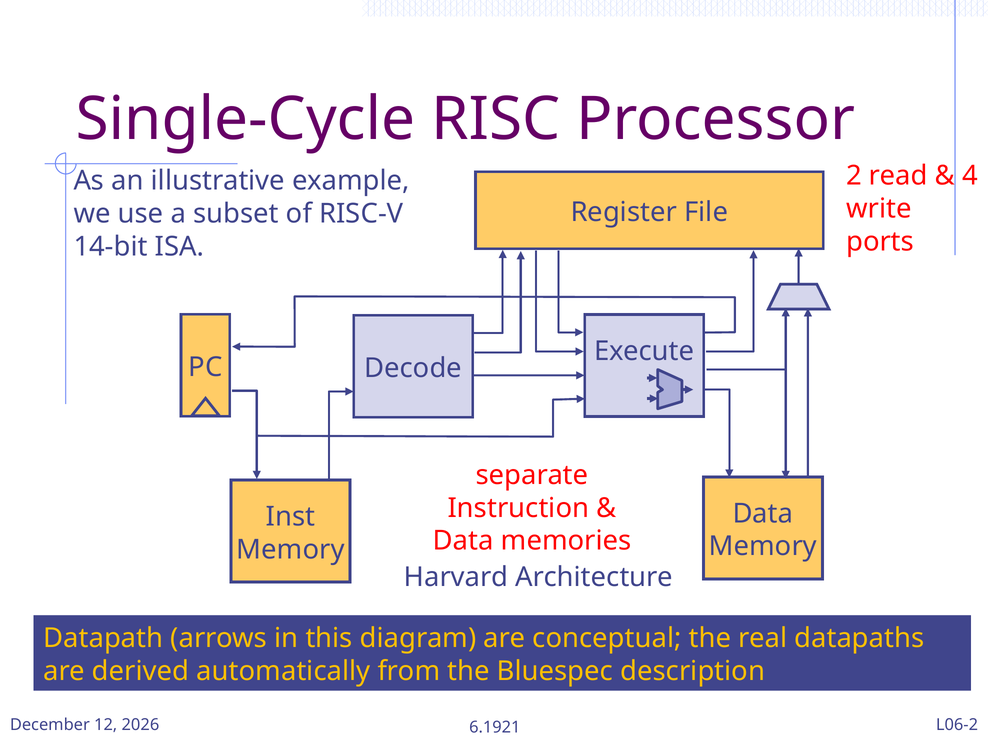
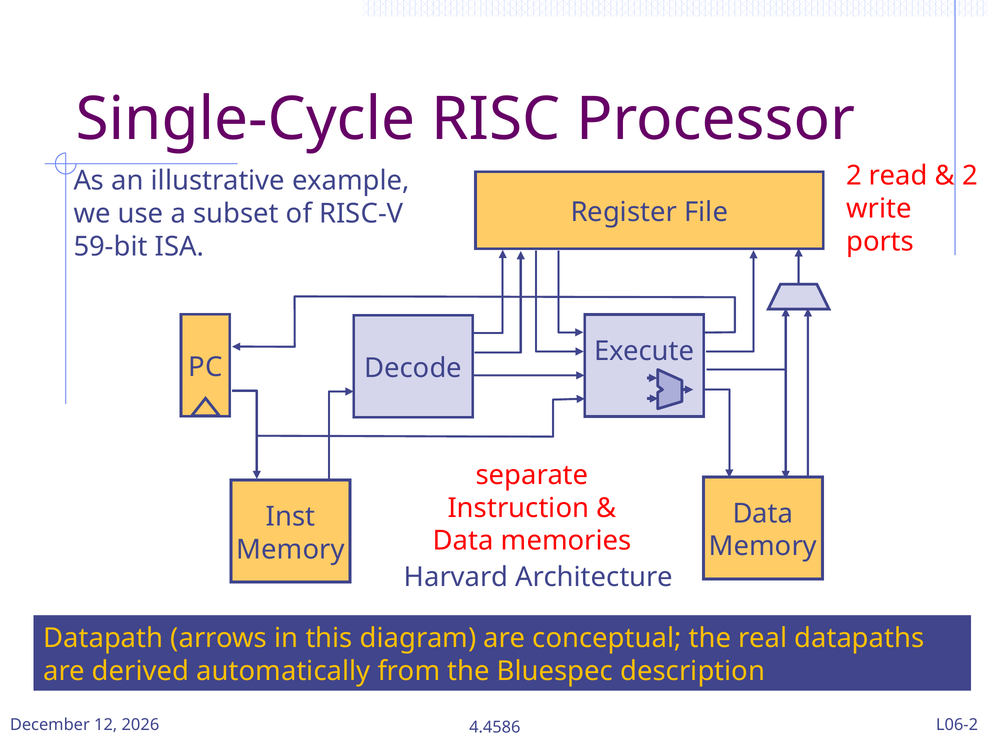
4 at (970, 176): 4 -> 2
14-bit: 14-bit -> 59-bit
6.1921: 6.1921 -> 4.4586
